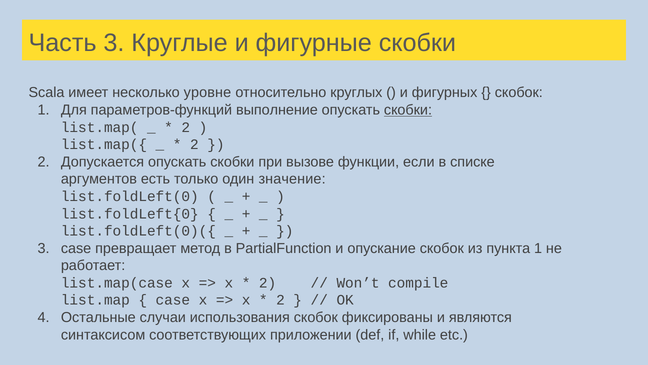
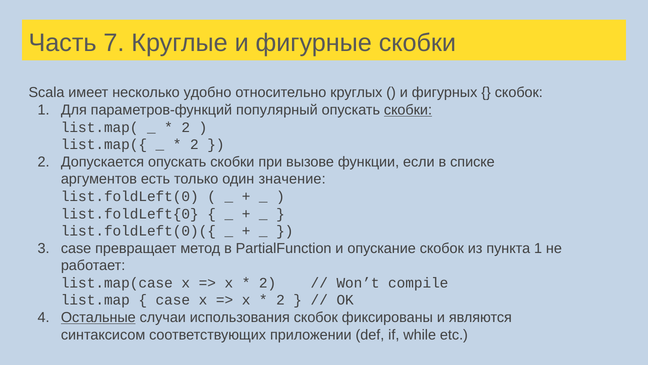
Часть 3: 3 -> 7
уровне: уровне -> удобно
выполнение: выполнение -> популярный
Остальные underline: none -> present
